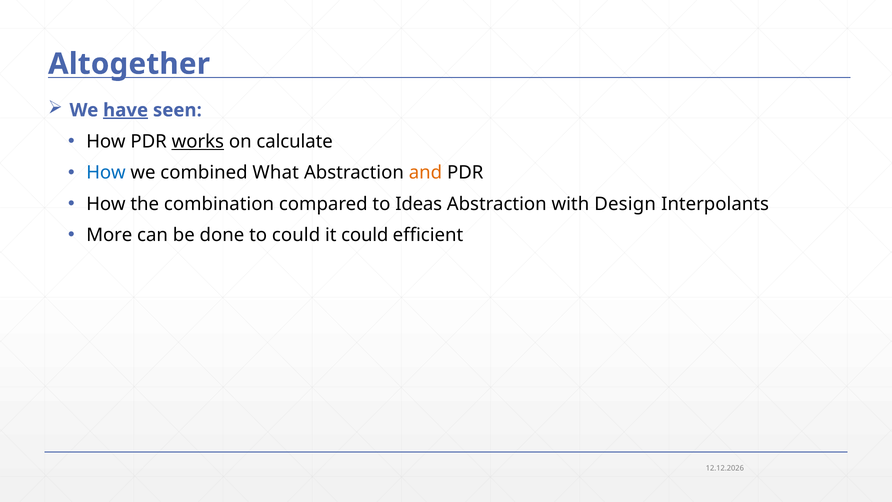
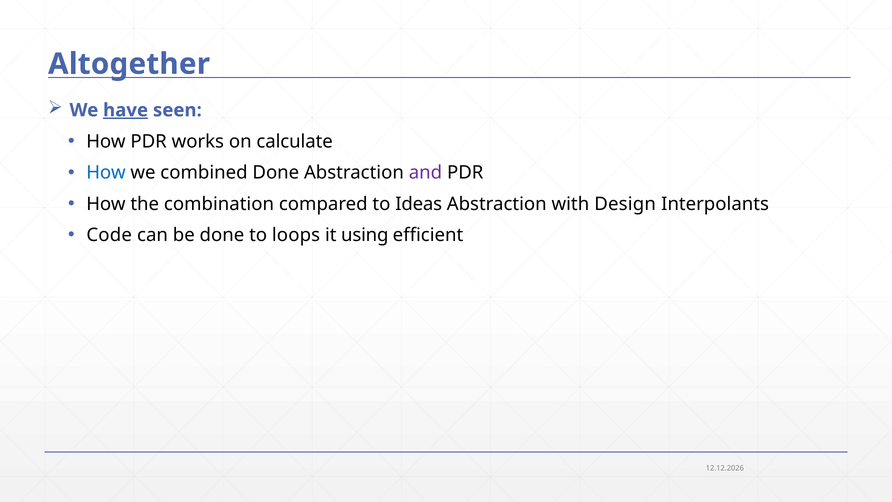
works underline: present -> none
combined What: What -> Done
and colour: orange -> purple
More: More -> Code
to could: could -> loops
it could: could -> using
